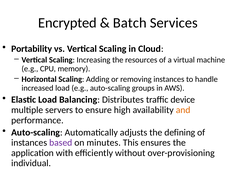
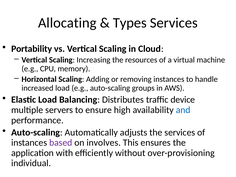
Encrypted: Encrypted -> Allocating
Batch: Batch -> Types
and colour: orange -> blue
the defining: defining -> services
minutes: minutes -> involves
